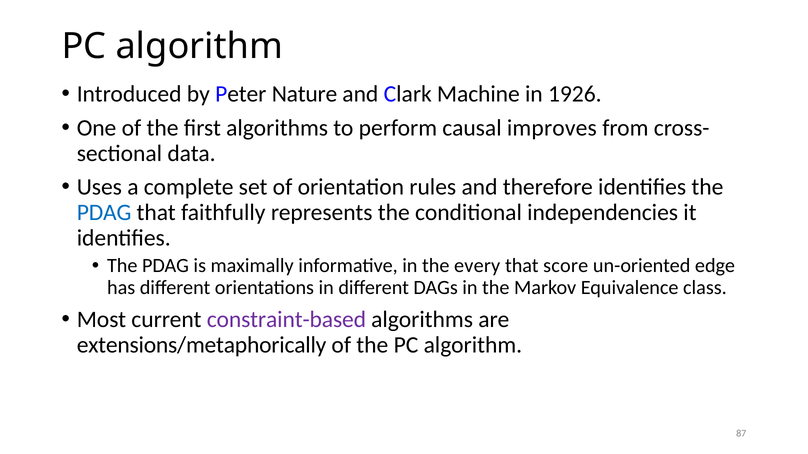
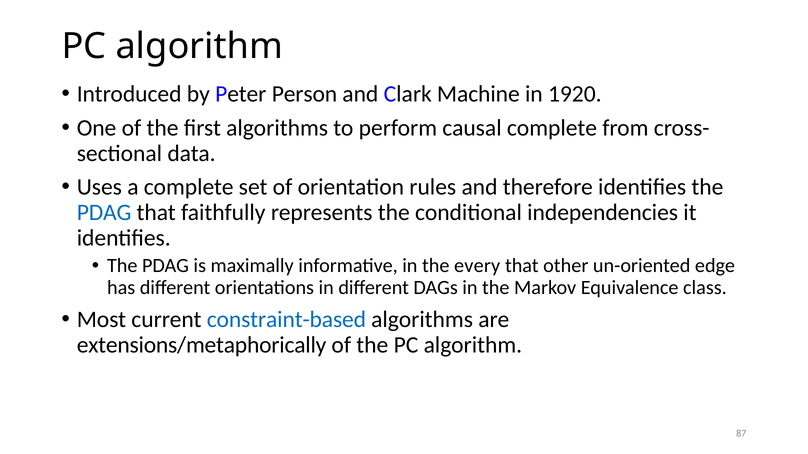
Nature: Nature -> Person
1926: 1926 -> 1920
causal improves: improves -> complete
score: score -> other
constraint-based colour: purple -> blue
